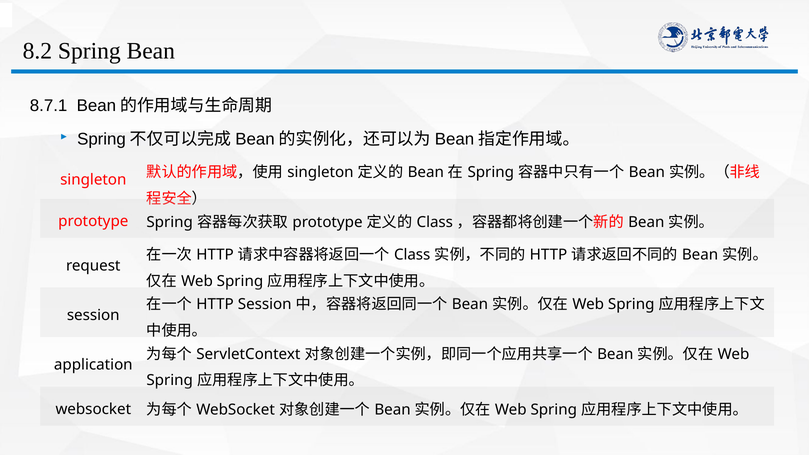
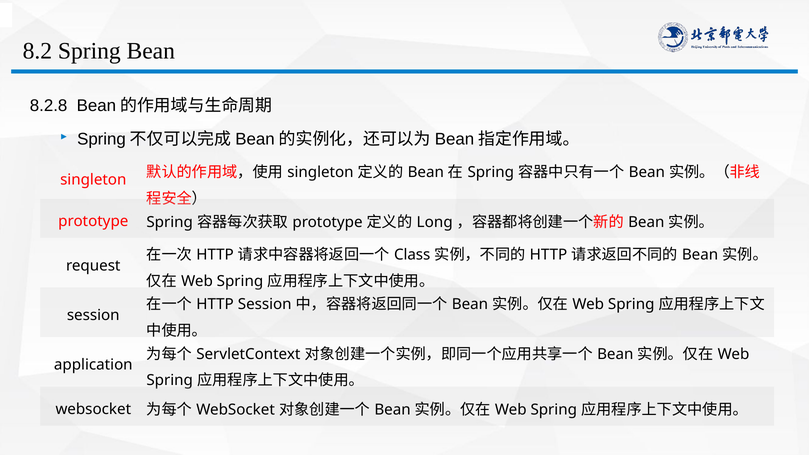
8.7.1: 8.7.1 -> 8.2.8
Class at (435, 222): Class -> Long
